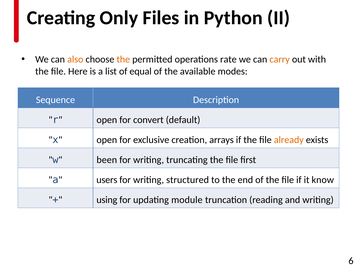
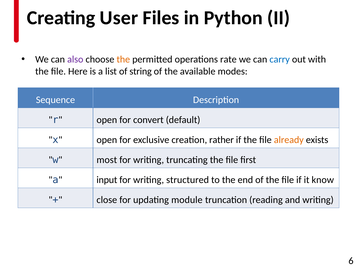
Only: Only -> User
also colour: orange -> purple
carry colour: orange -> blue
equal: equal -> string
arrays: arrays -> rather
been: been -> most
users: users -> input
using: using -> close
